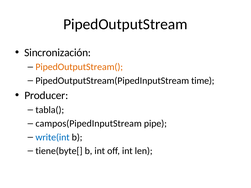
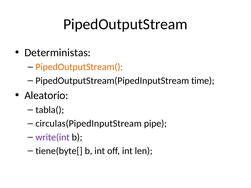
Sincronización: Sincronización -> Deterministas
Producer: Producer -> Aleatorio
campos(PipedInputStream: campos(PipedInputStream -> circulas(PipedInputStream
write(int colour: blue -> purple
